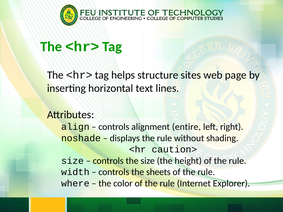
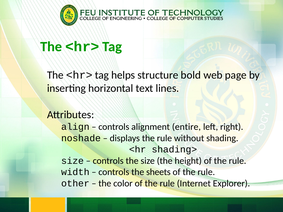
sites: sites -> bold
caution>: caution> -> shading>
where: where -> other
